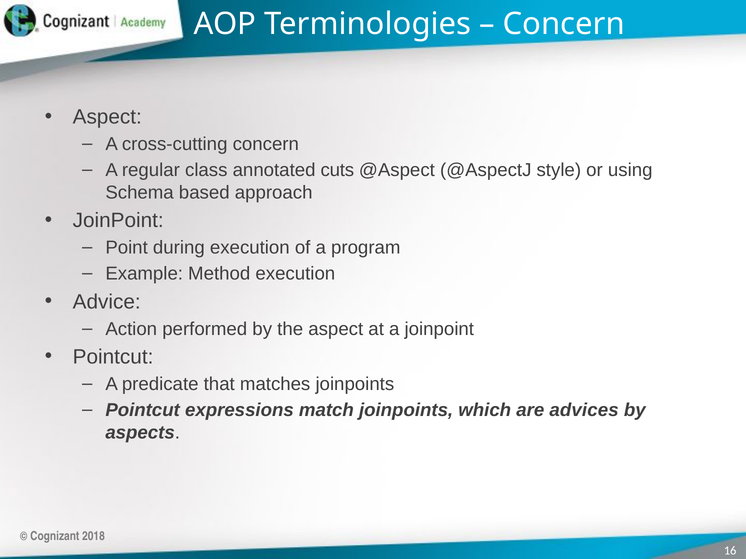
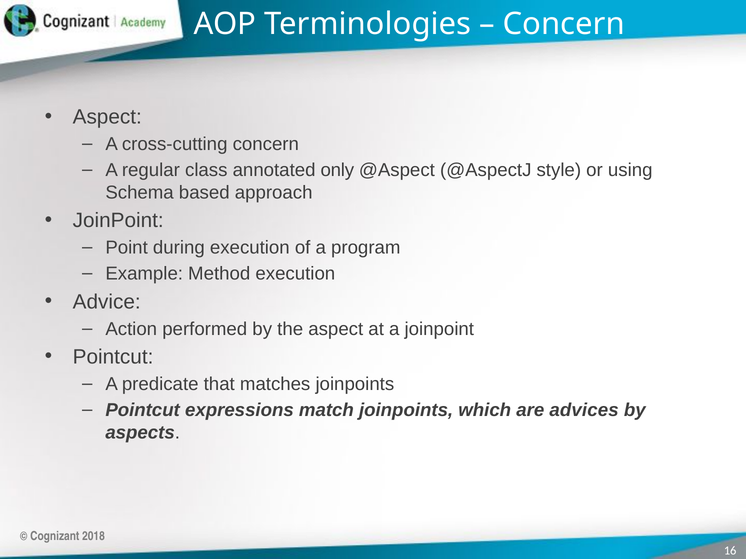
cuts: cuts -> only
